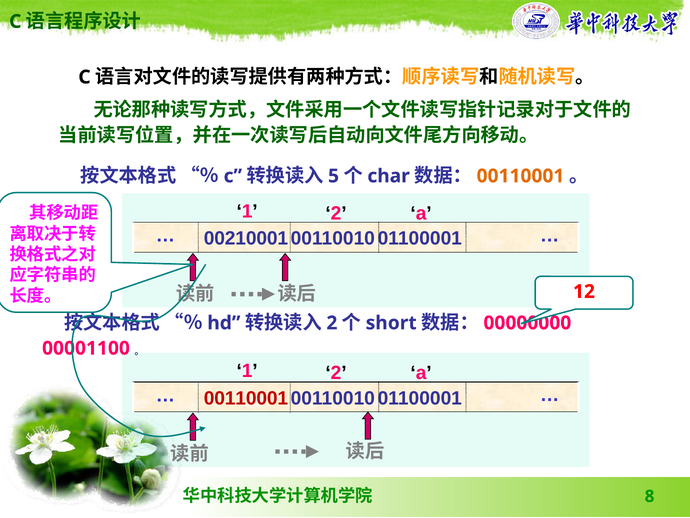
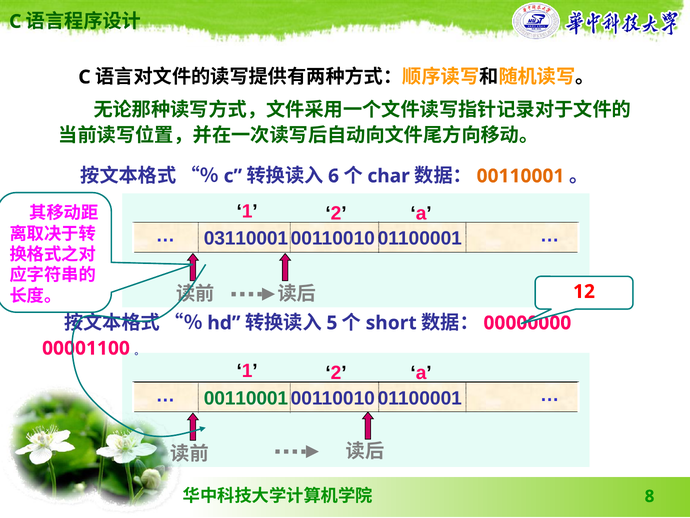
5: 5 -> 6
00210001: 00210001 -> 03110001
2 at (332, 323): 2 -> 5
00110001 at (246, 398) colour: red -> green
